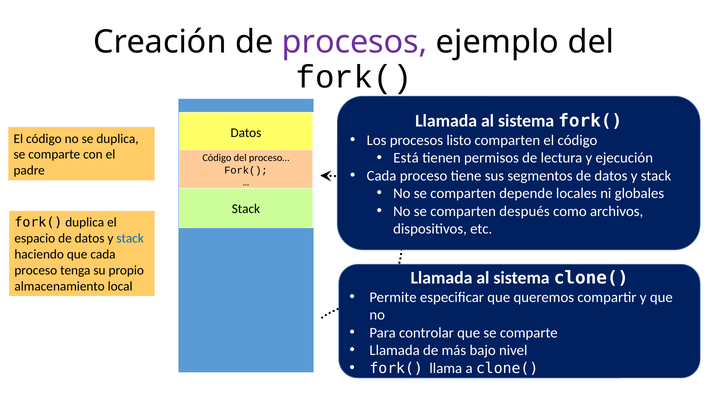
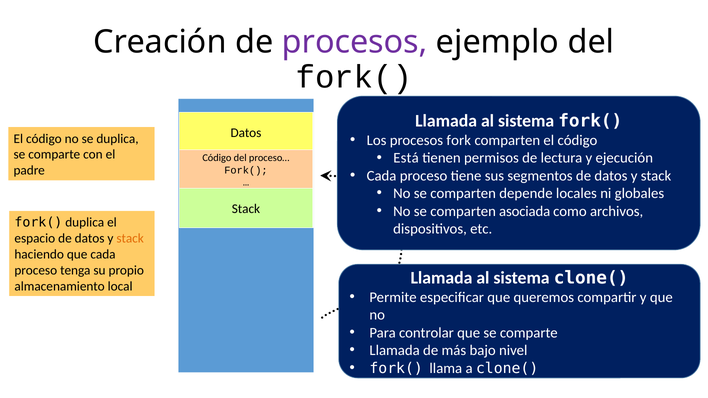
listo: listo -> fork
después: después -> asociada
stack at (130, 239) colour: blue -> orange
